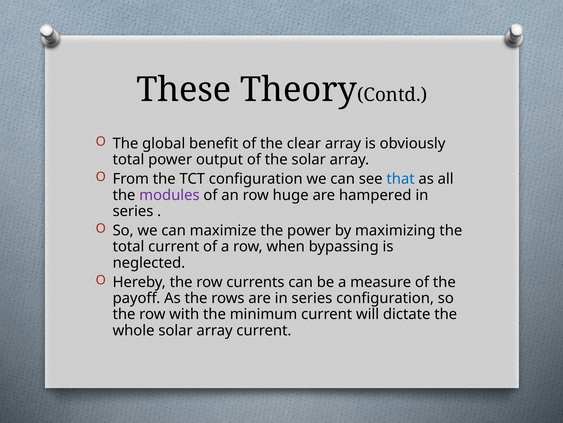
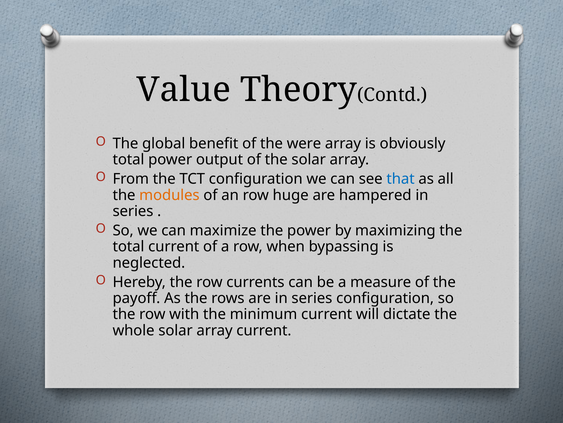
These: These -> Value
clear: clear -> were
modules colour: purple -> orange
